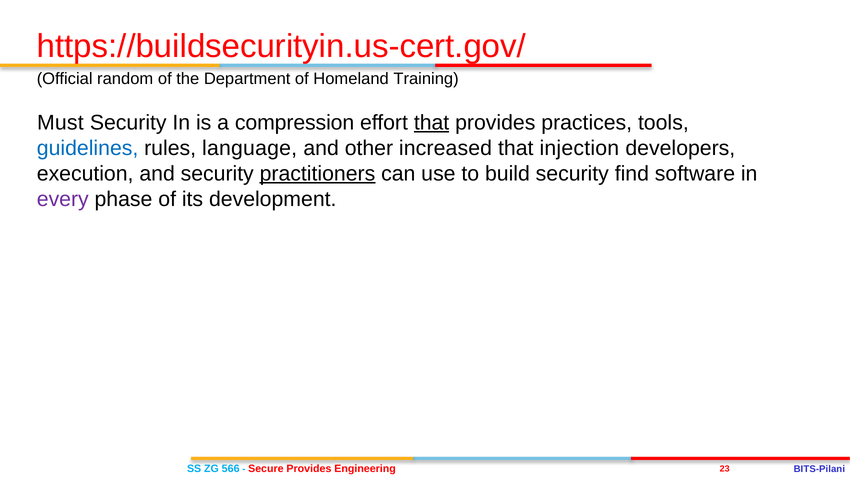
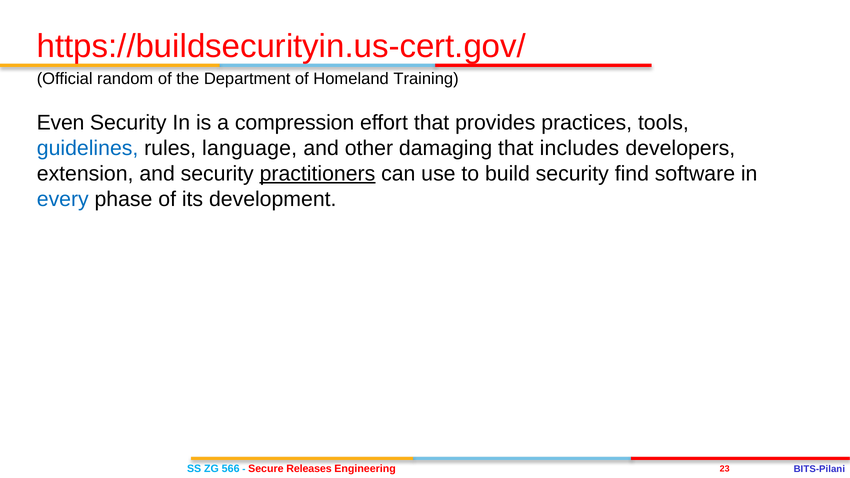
Must: Must -> Even
that at (432, 123) underline: present -> none
increased: increased -> damaging
injection: injection -> includes
execution: execution -> extension
every colour: purple -> blue
Provides at (309, 469): Provides -> Releases
